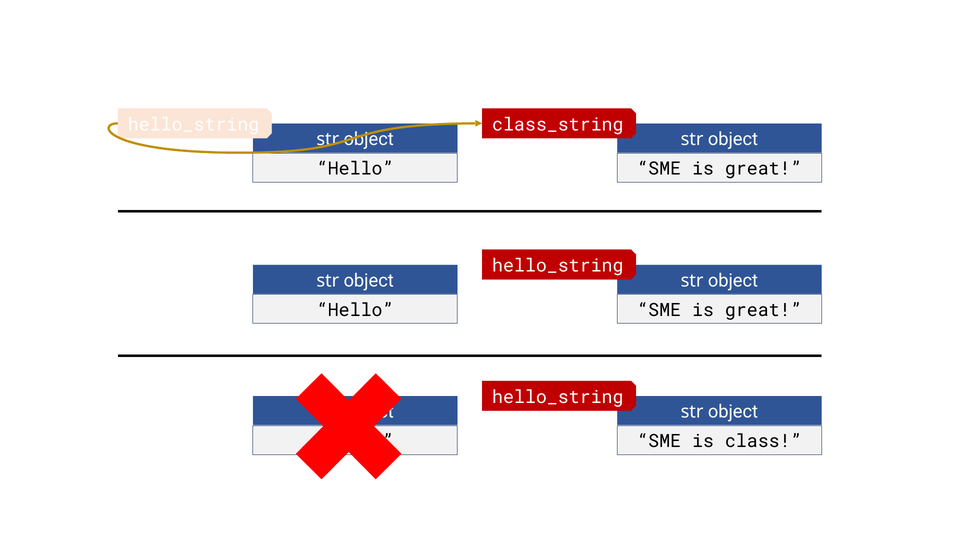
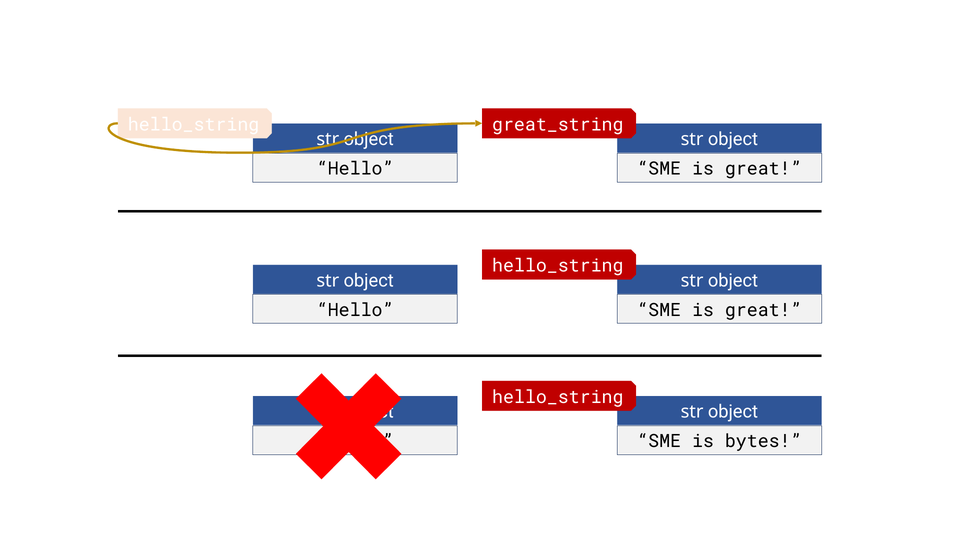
class_string: class_string -> great_string
class: class -> bytes
